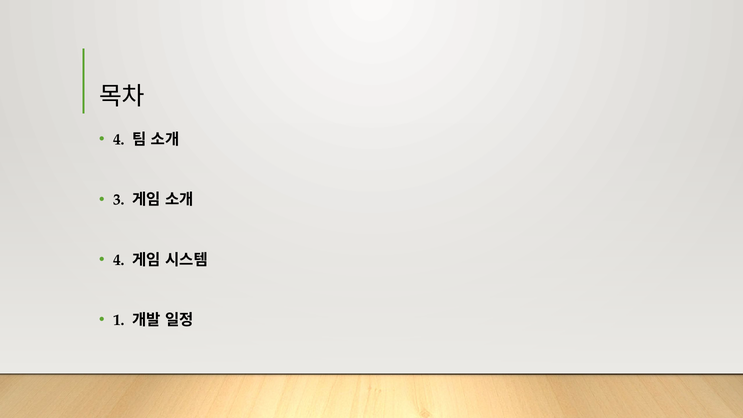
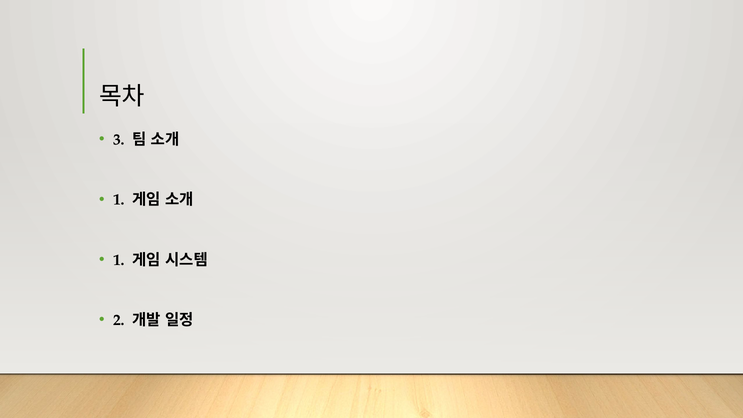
4 at (119, 140): 4 -> 3
3 at (119, 200): 3 -> 1
4 at (119, 260): 4 -> 1
1: 1 -> 2
